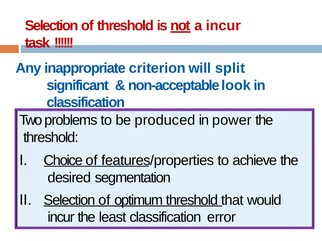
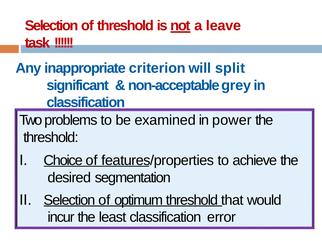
a incur: incur -> leave
look: look -> grey
produced: produced -> examined
